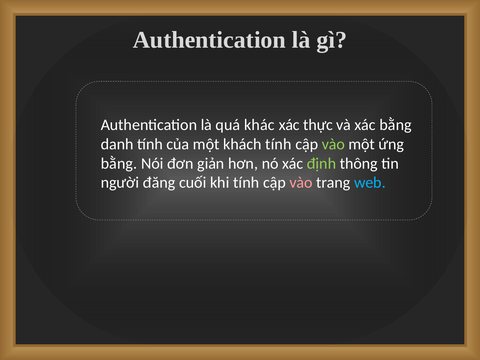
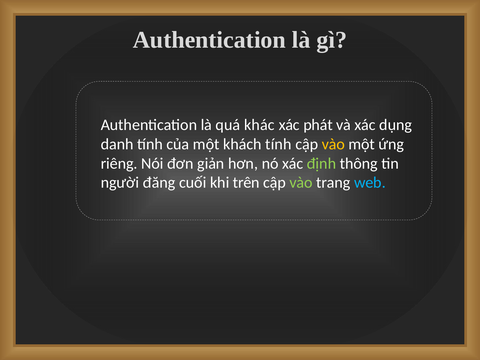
thực: thực -> phát
xác bằng: bằng -> dụng
vào at (333, 144) colour: light green -> yellow
bằng at (119, 163): bằng -> riêng
khi tính: tính -> trên
vào at (301, 183) colour: pink -> light green
